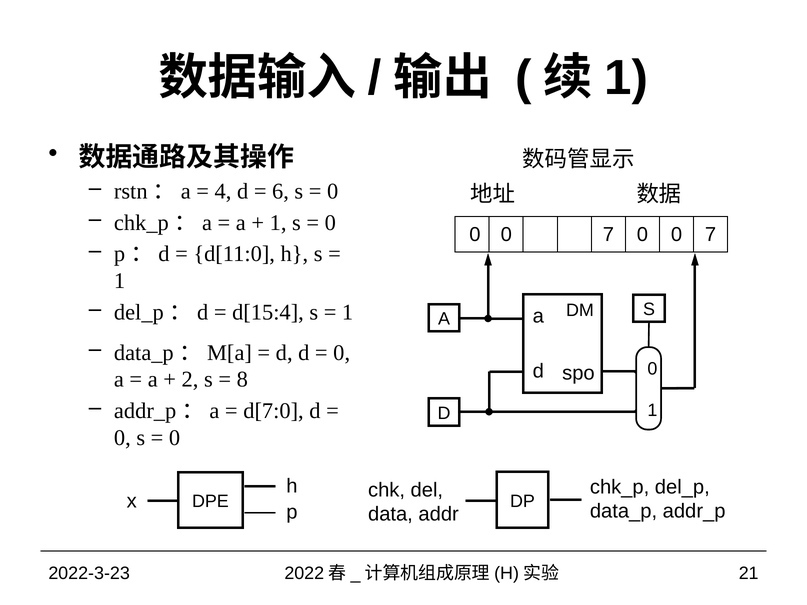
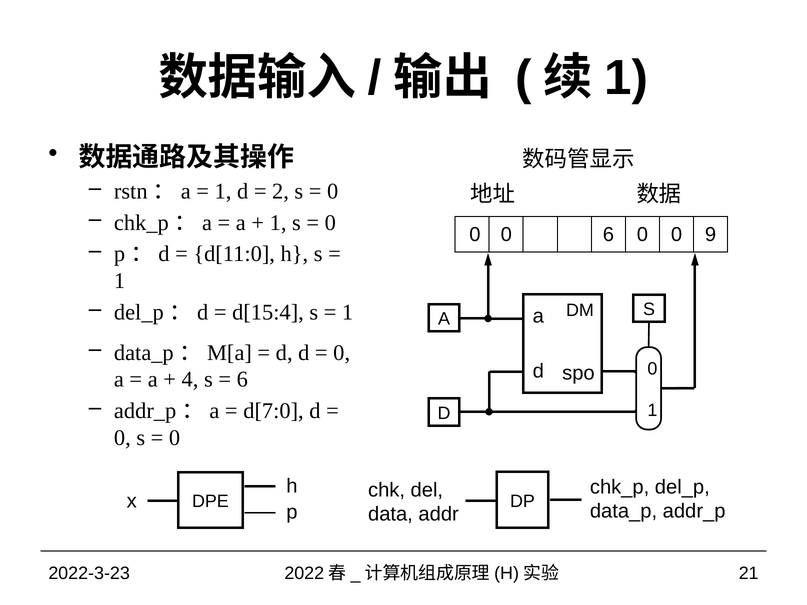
4 at (223, 191): 4 -> 1
6: 6 -> 2
7 at (608, 235): 7 -> 6
7 at (711, 235): 7 -> 9
2: 2 -> 4
8 at (242, 380): 8 -> 6
